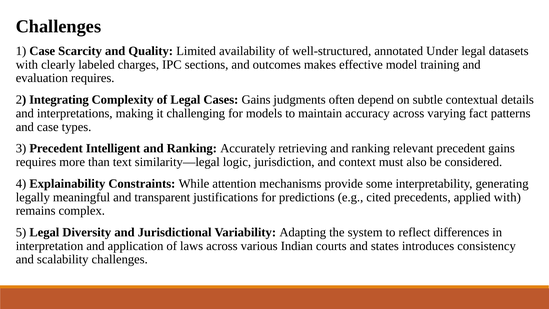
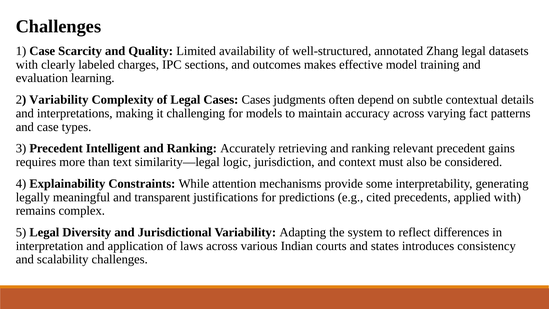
Under: Under -> Zhang
evaluation requires: requires -> learning
2 Integrating: Integrating -> Variability
Cases Gains: Gains -> Cases
